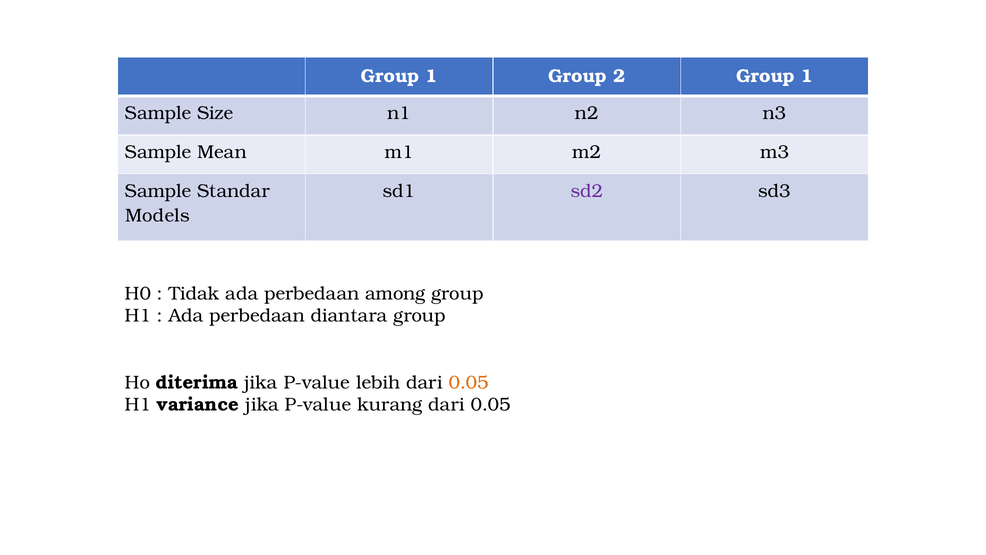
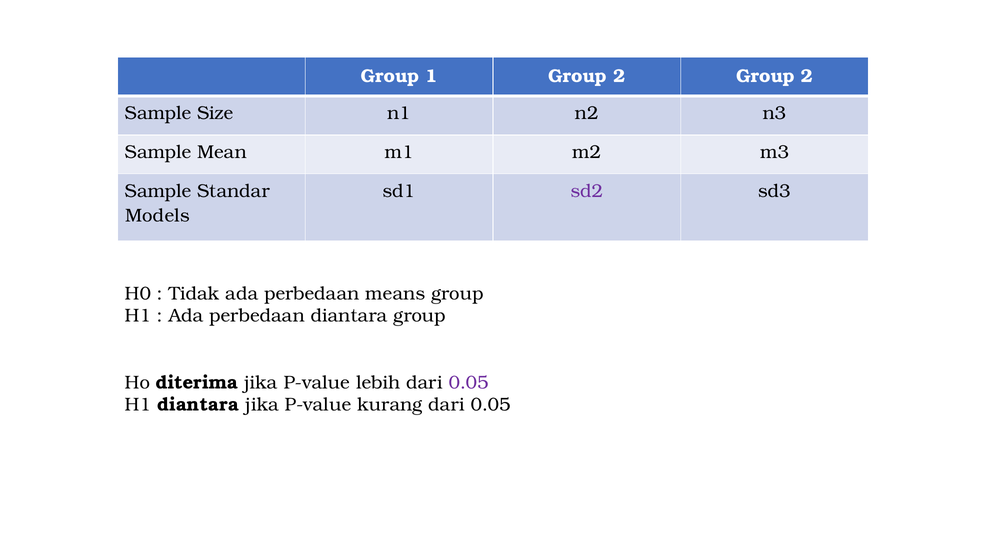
2 Group 1: 1 -> 2
among: among -> means
0.05 at (469, 382) colour: orange -> purple
H1 variance: variance -> diantara
